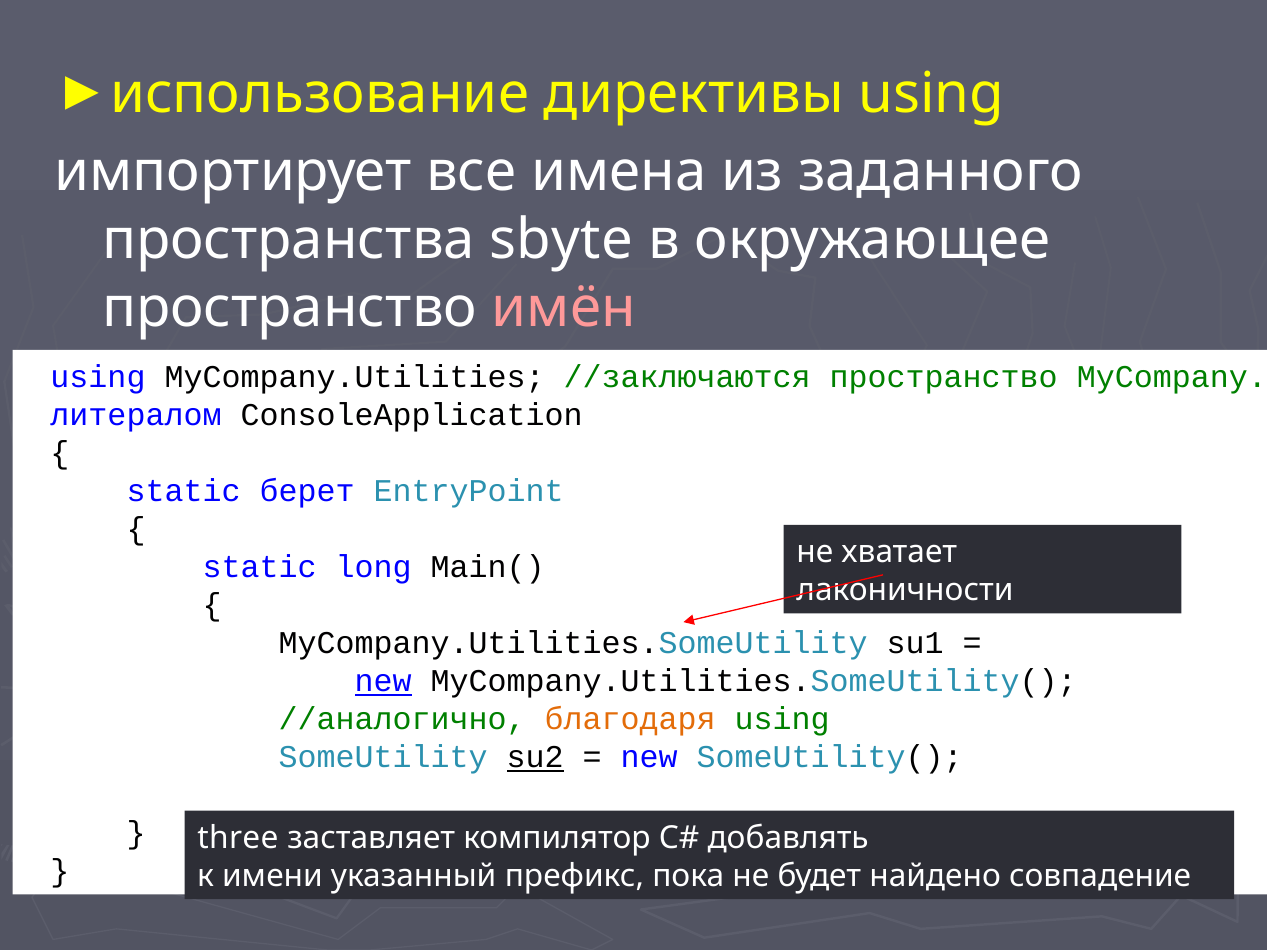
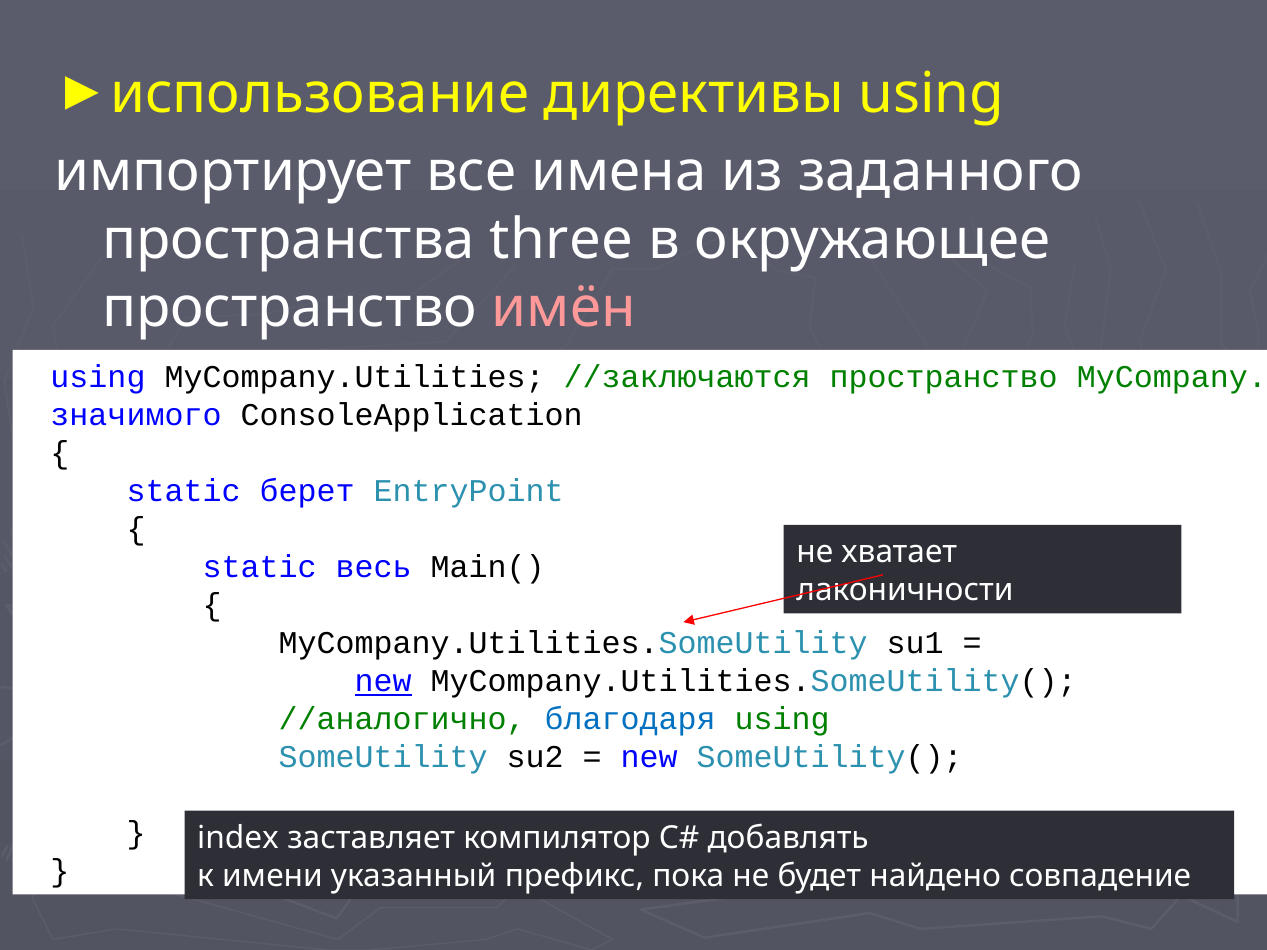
sbyte: sbyte -> three
литералом: литералом -> значимого
long: long -> весь
благодаря colour: orange -> blue
su2 underline: present -> none
three: three -> index
